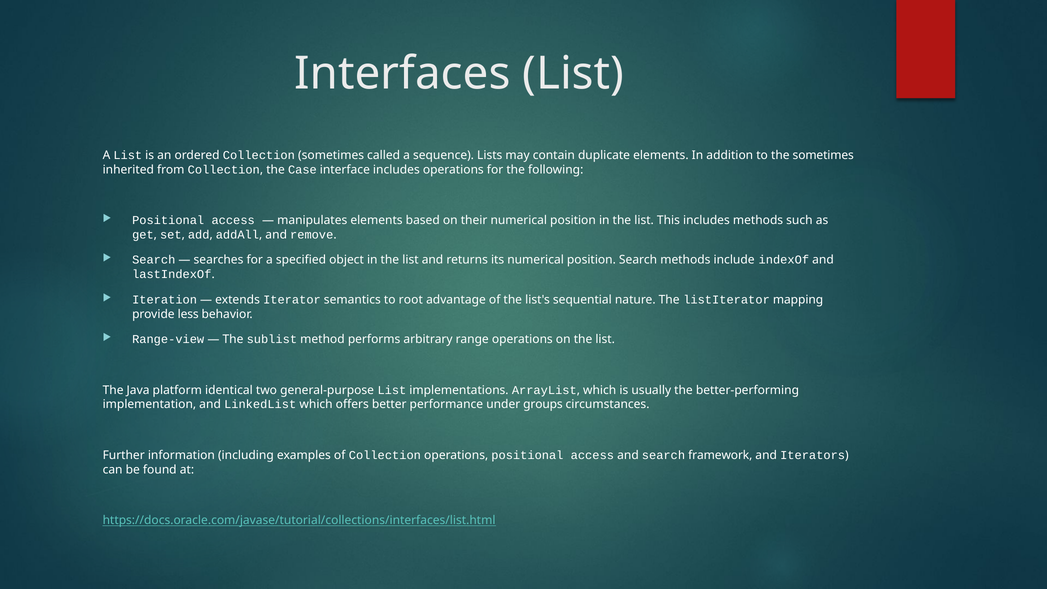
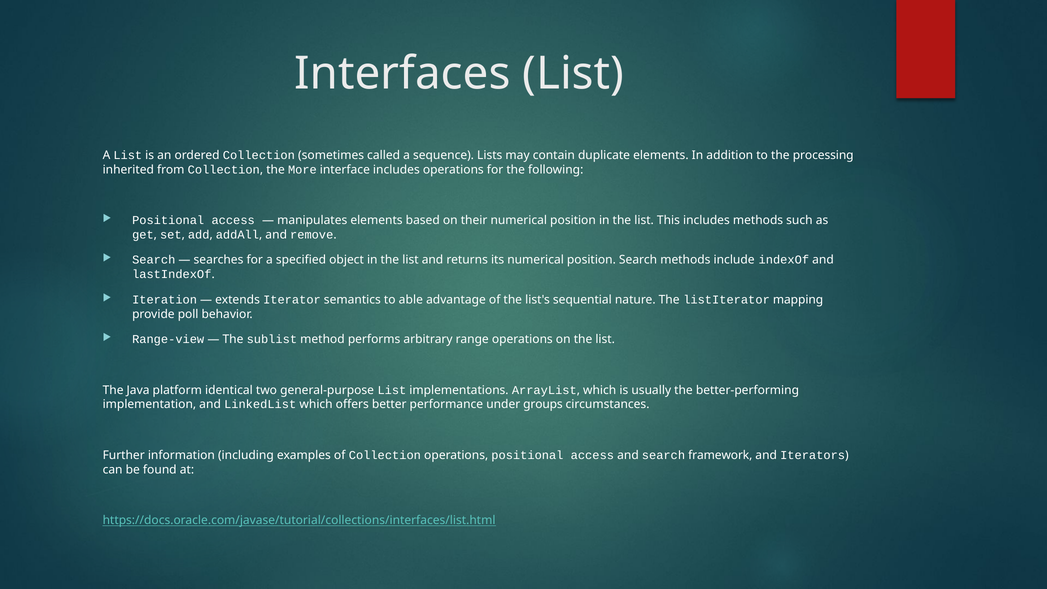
the sometimes: sometimes -> processing
Case: Case -> More
root: root -> able
less: less -> poll
